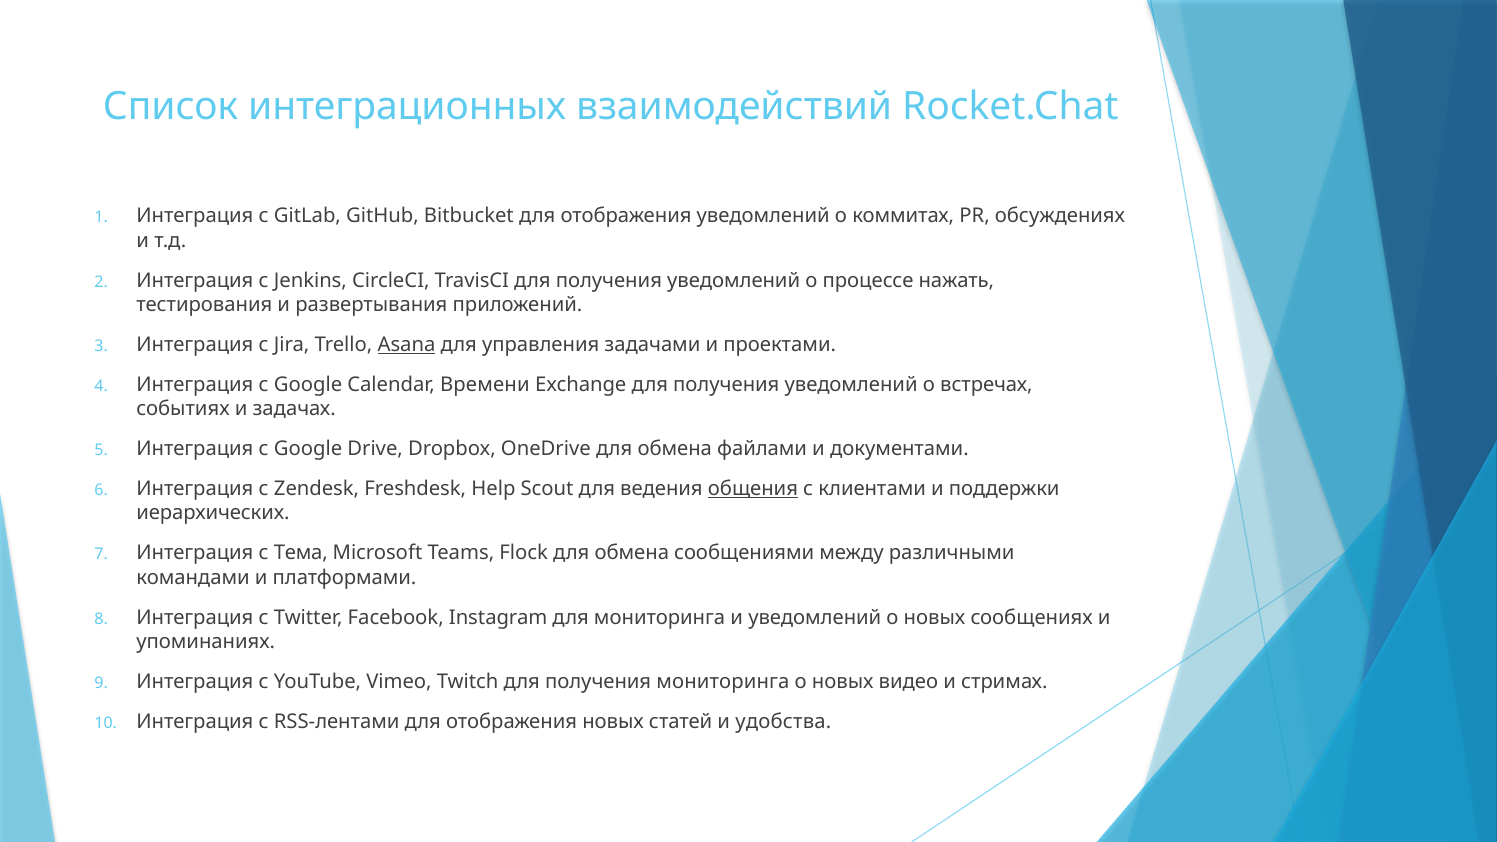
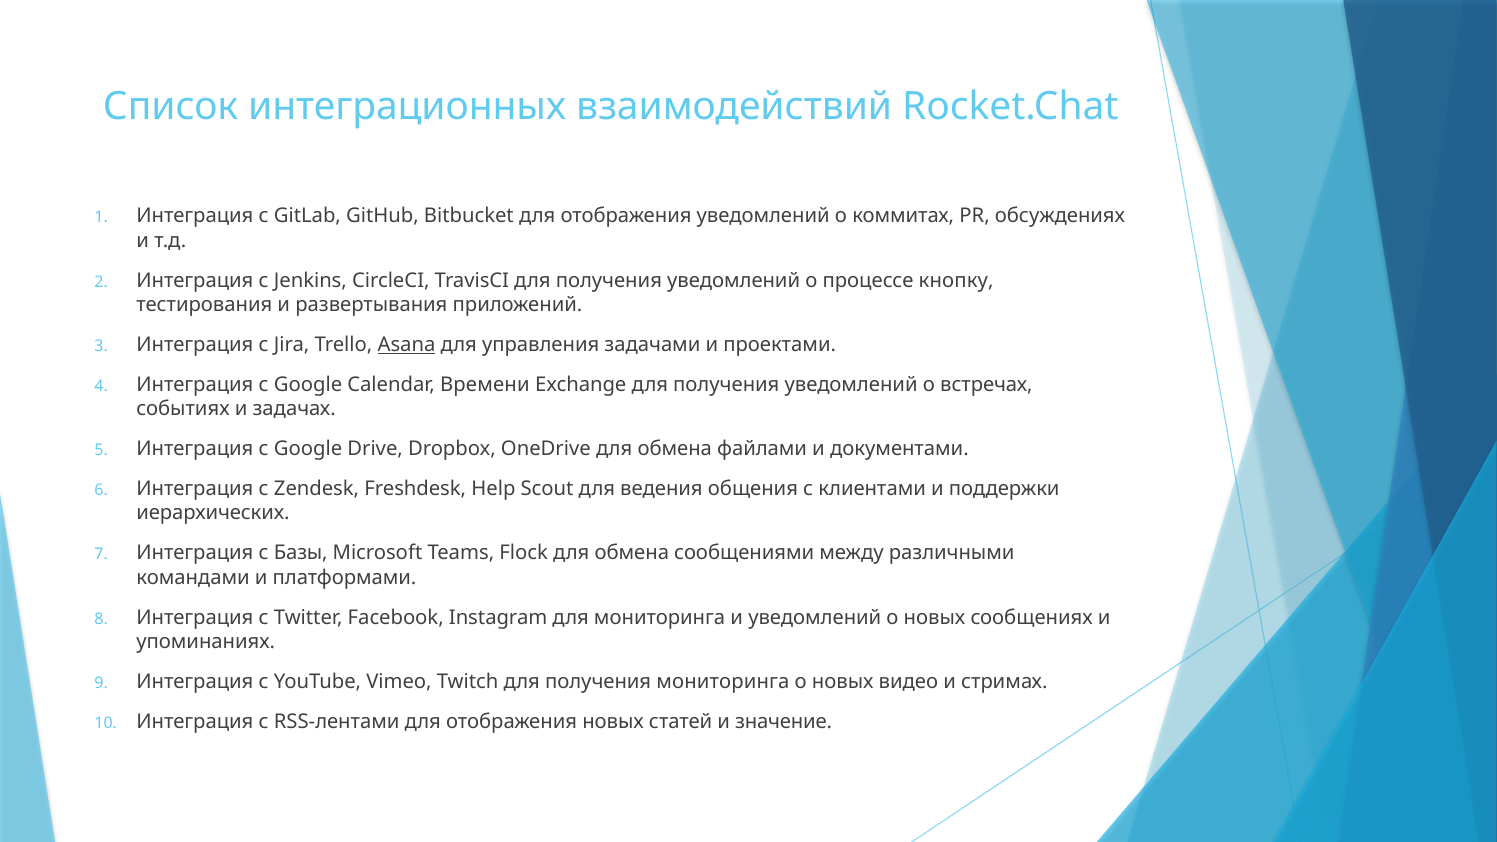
нажать: нажать -> кнопку
общения underline: present -> none
Тема: Тема -> Базы
удобства: удобства -> значение
